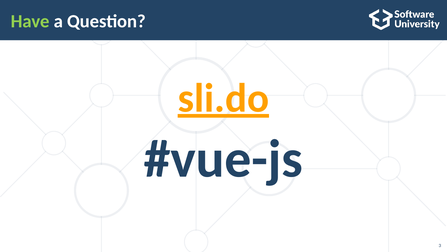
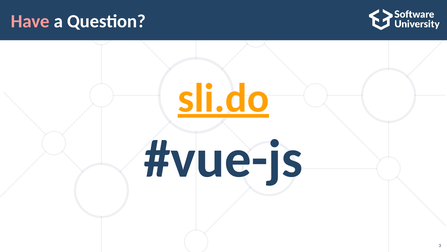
Have colour: light green -> pink
